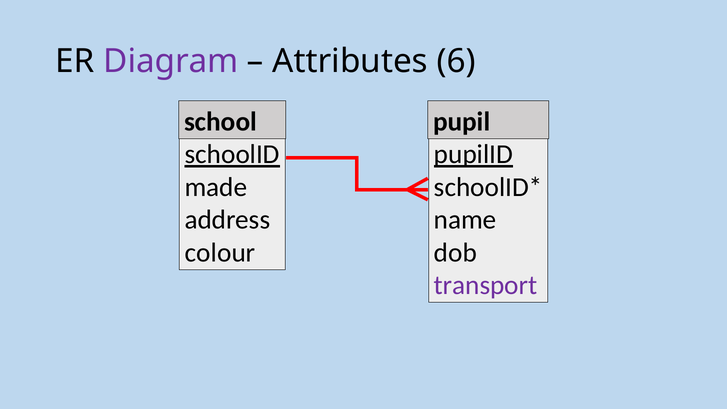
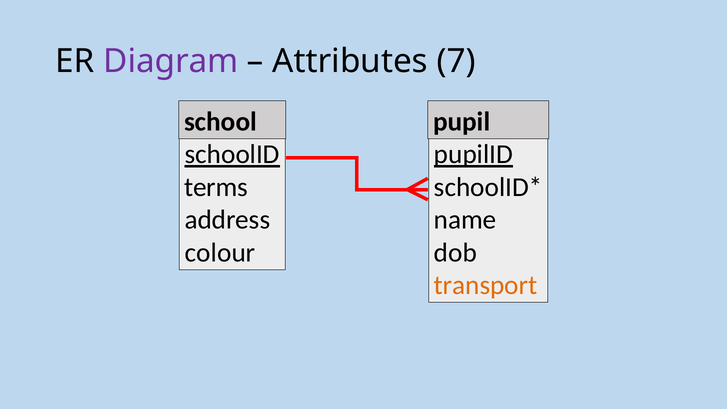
6: 6 -> 7
made: made -> terms
transport colour: purple -> orange
